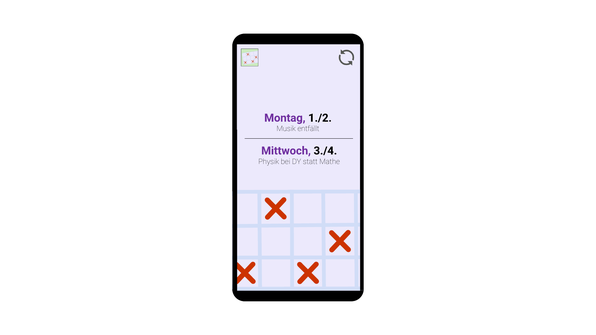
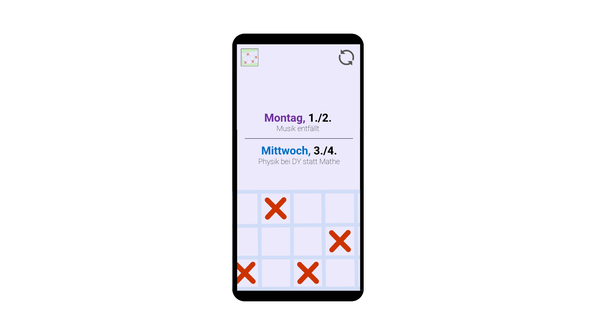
Mittwoch colour: purple -> blue
